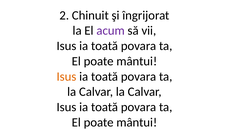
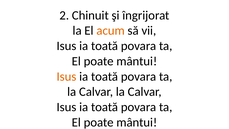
acum colour: purple -> orange
